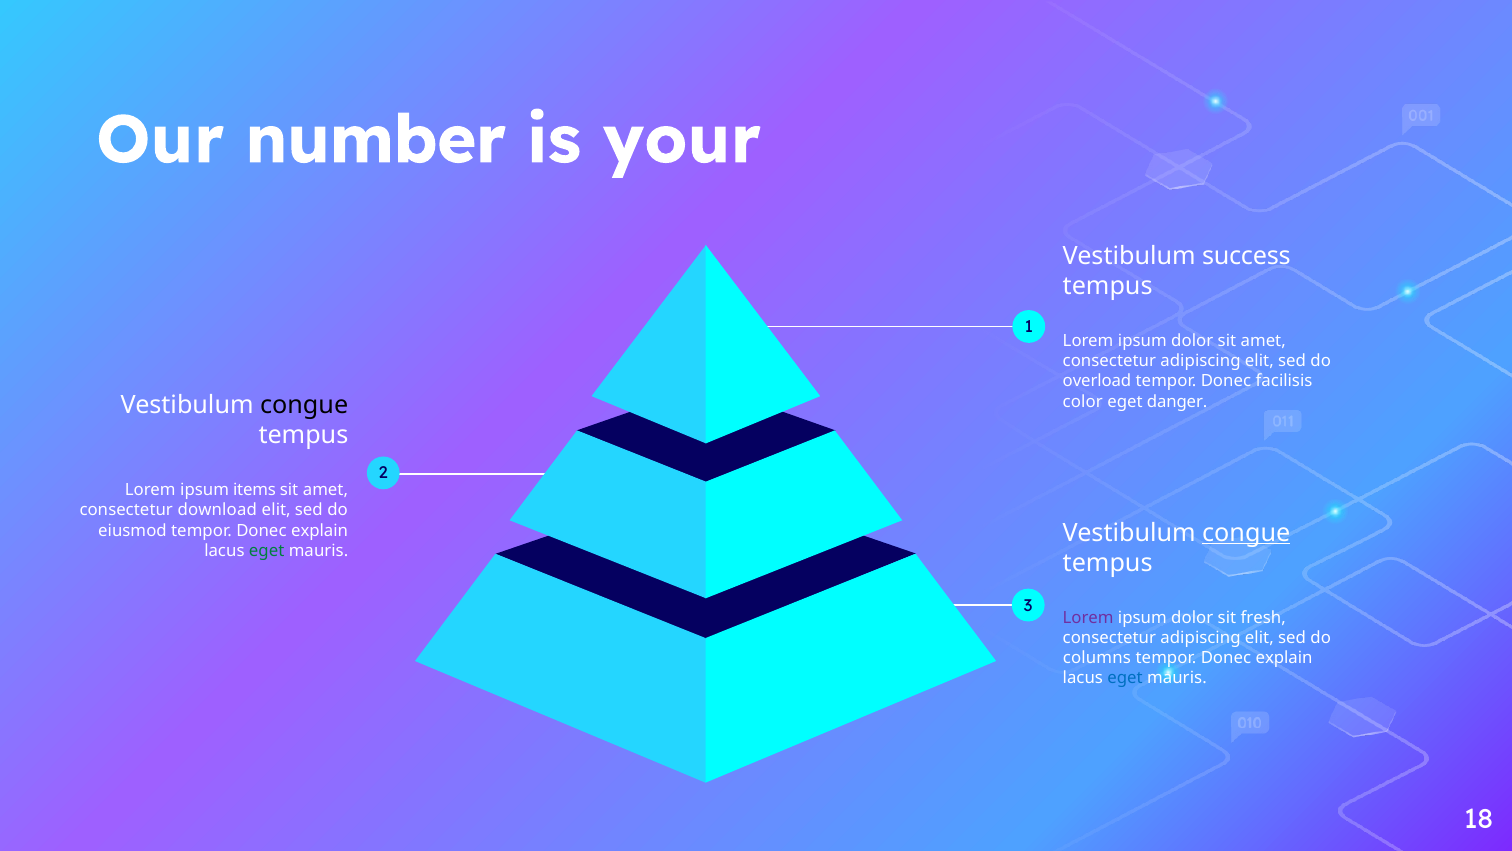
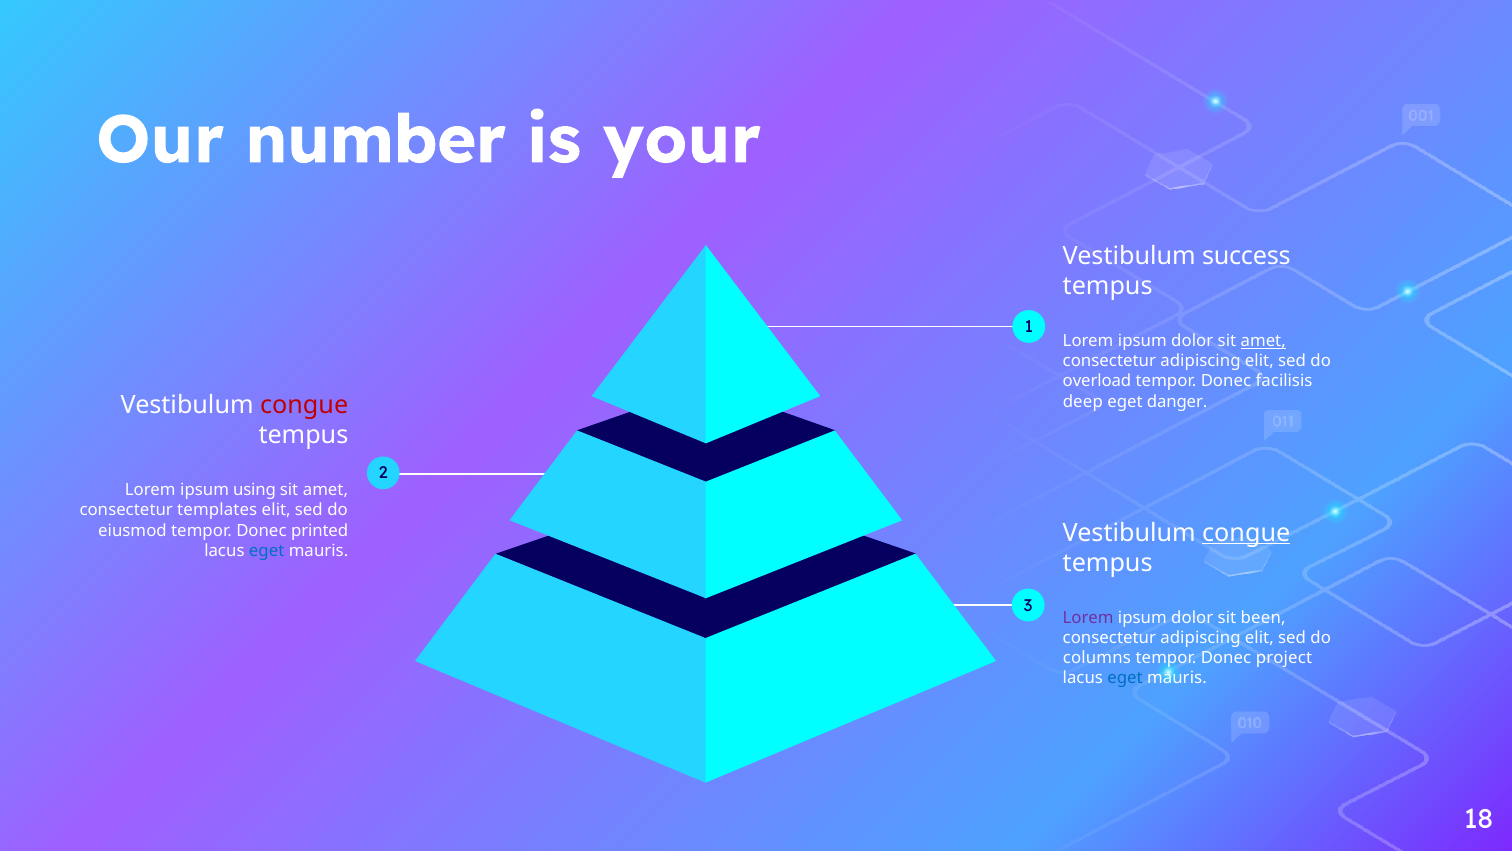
amet at (1263, 341) underline: none -> present
color: color -> deep
congue at (304, 405) colour: black -> red
items: items -> using
download: download -> templates
eiusmod tempor Donec explain: explain -> printed
eget at (267, 550) colour: green -> blue
fresh: fresh -> been
explain at (1284, 658): explain -> project
